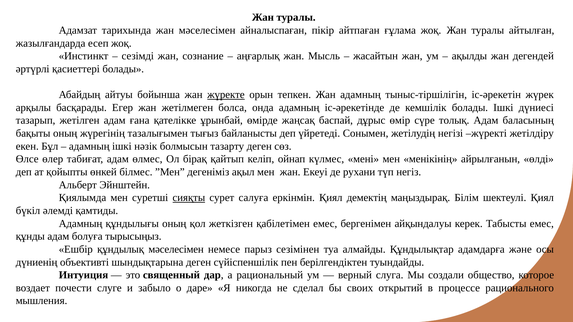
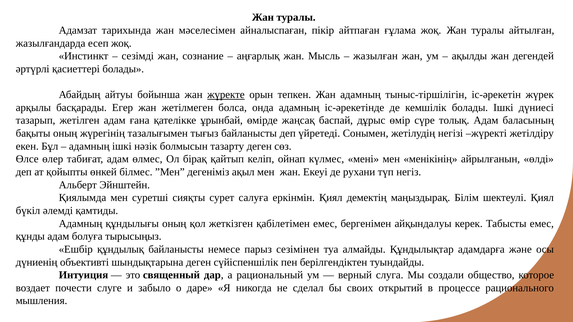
жасайтын: жасайтын -> жазылған
сияқты underline: present -> none
құндылық мәселесімен: мәселесімен -> байланысты
